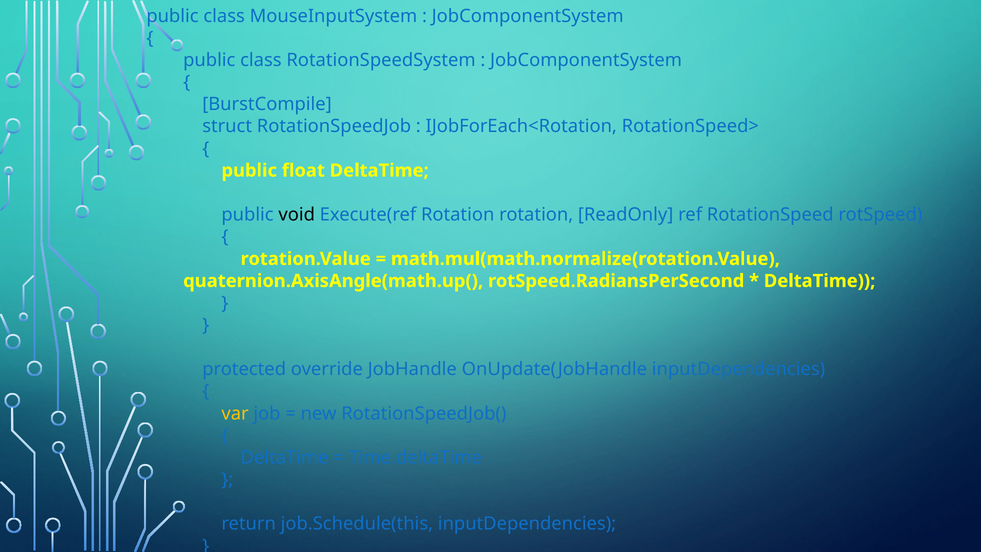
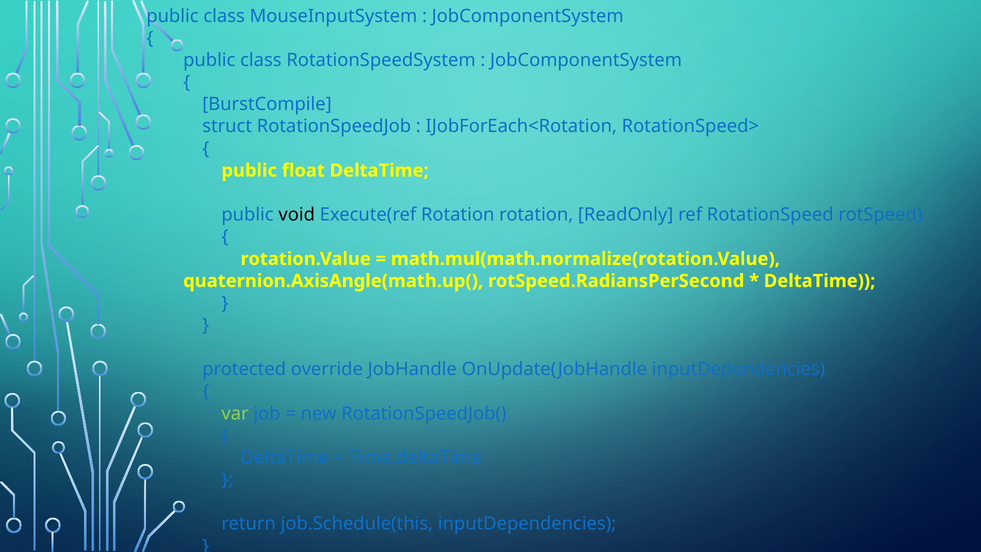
var colour: yellow -> light green
